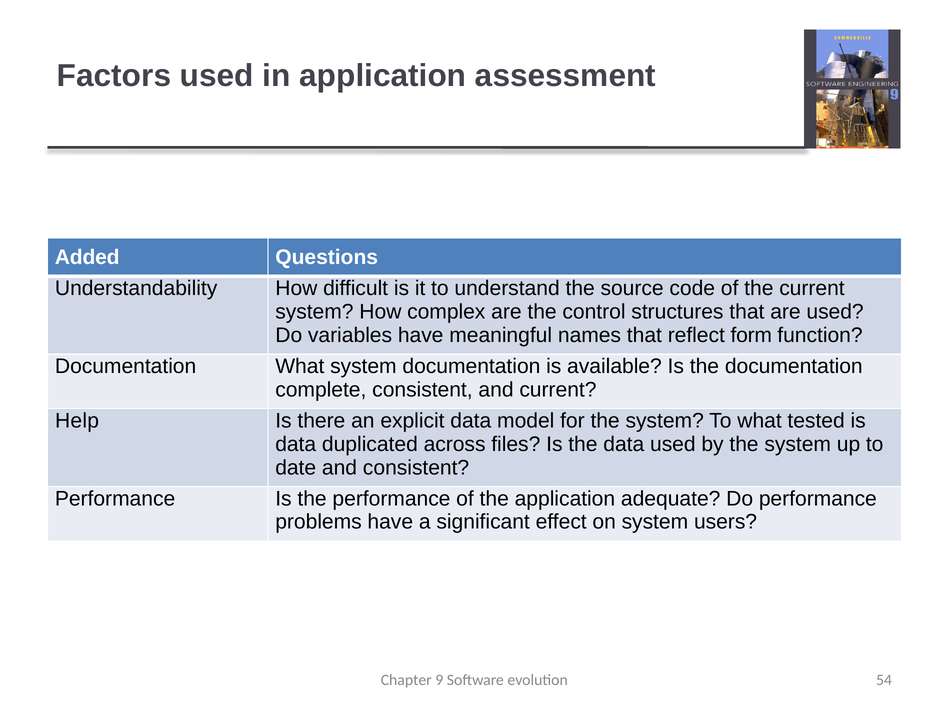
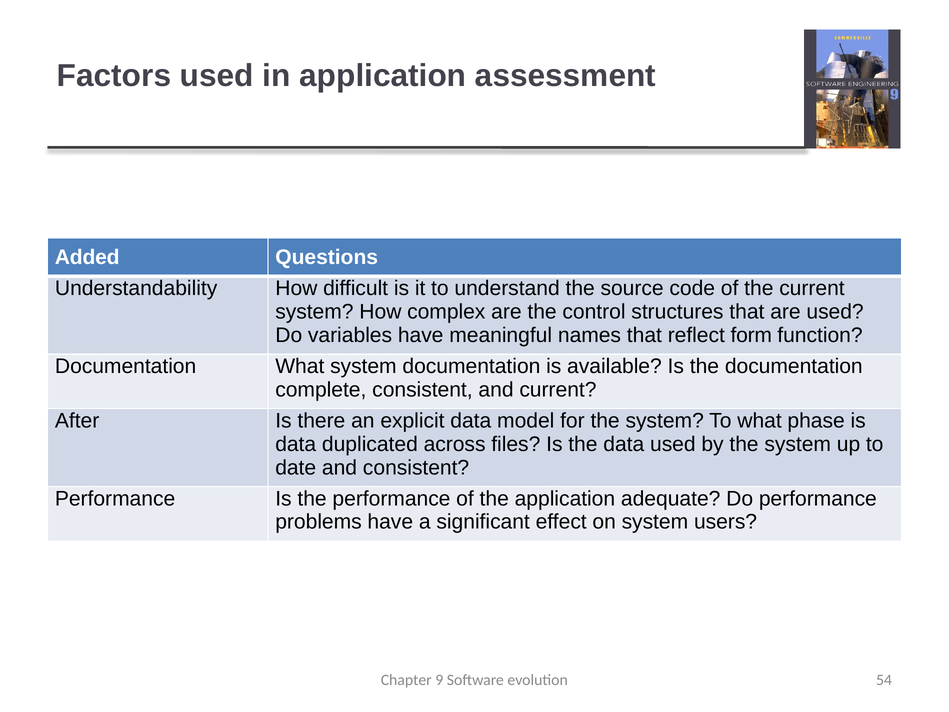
Help: Help -> After
tested: tested -> phase
